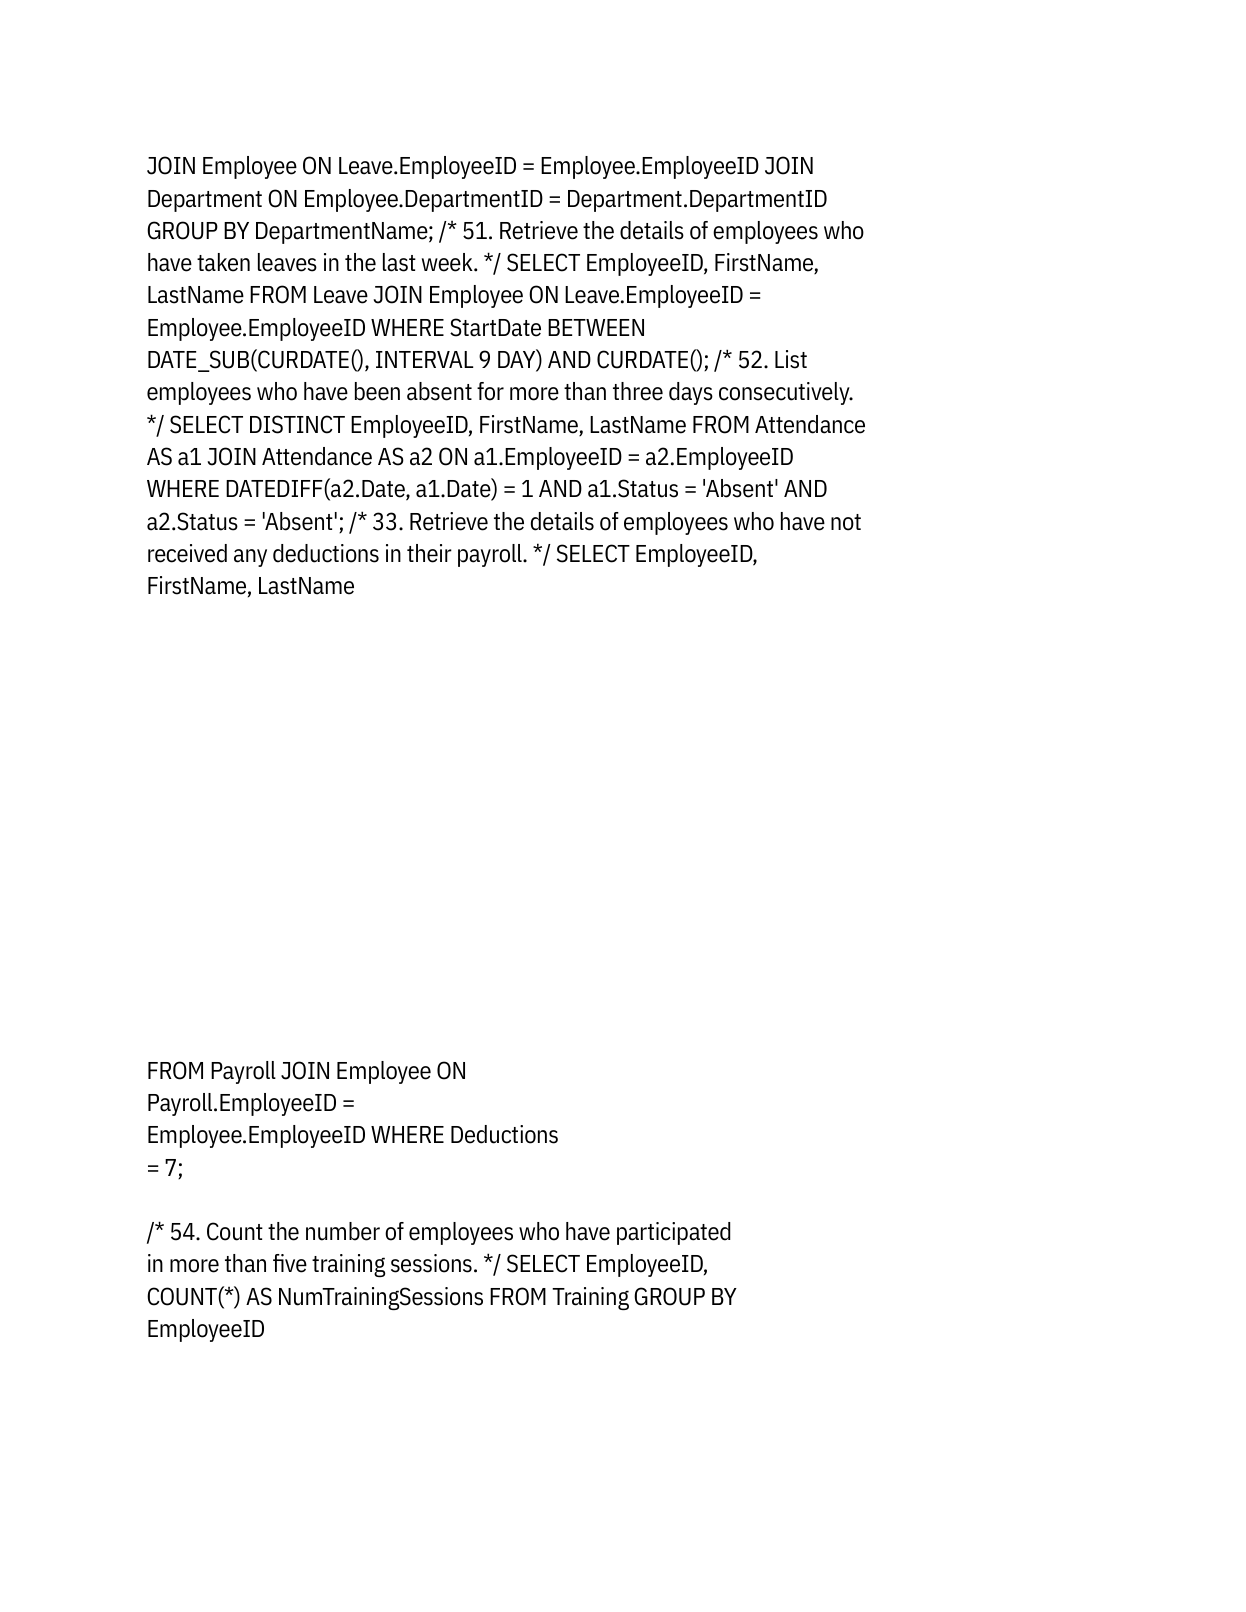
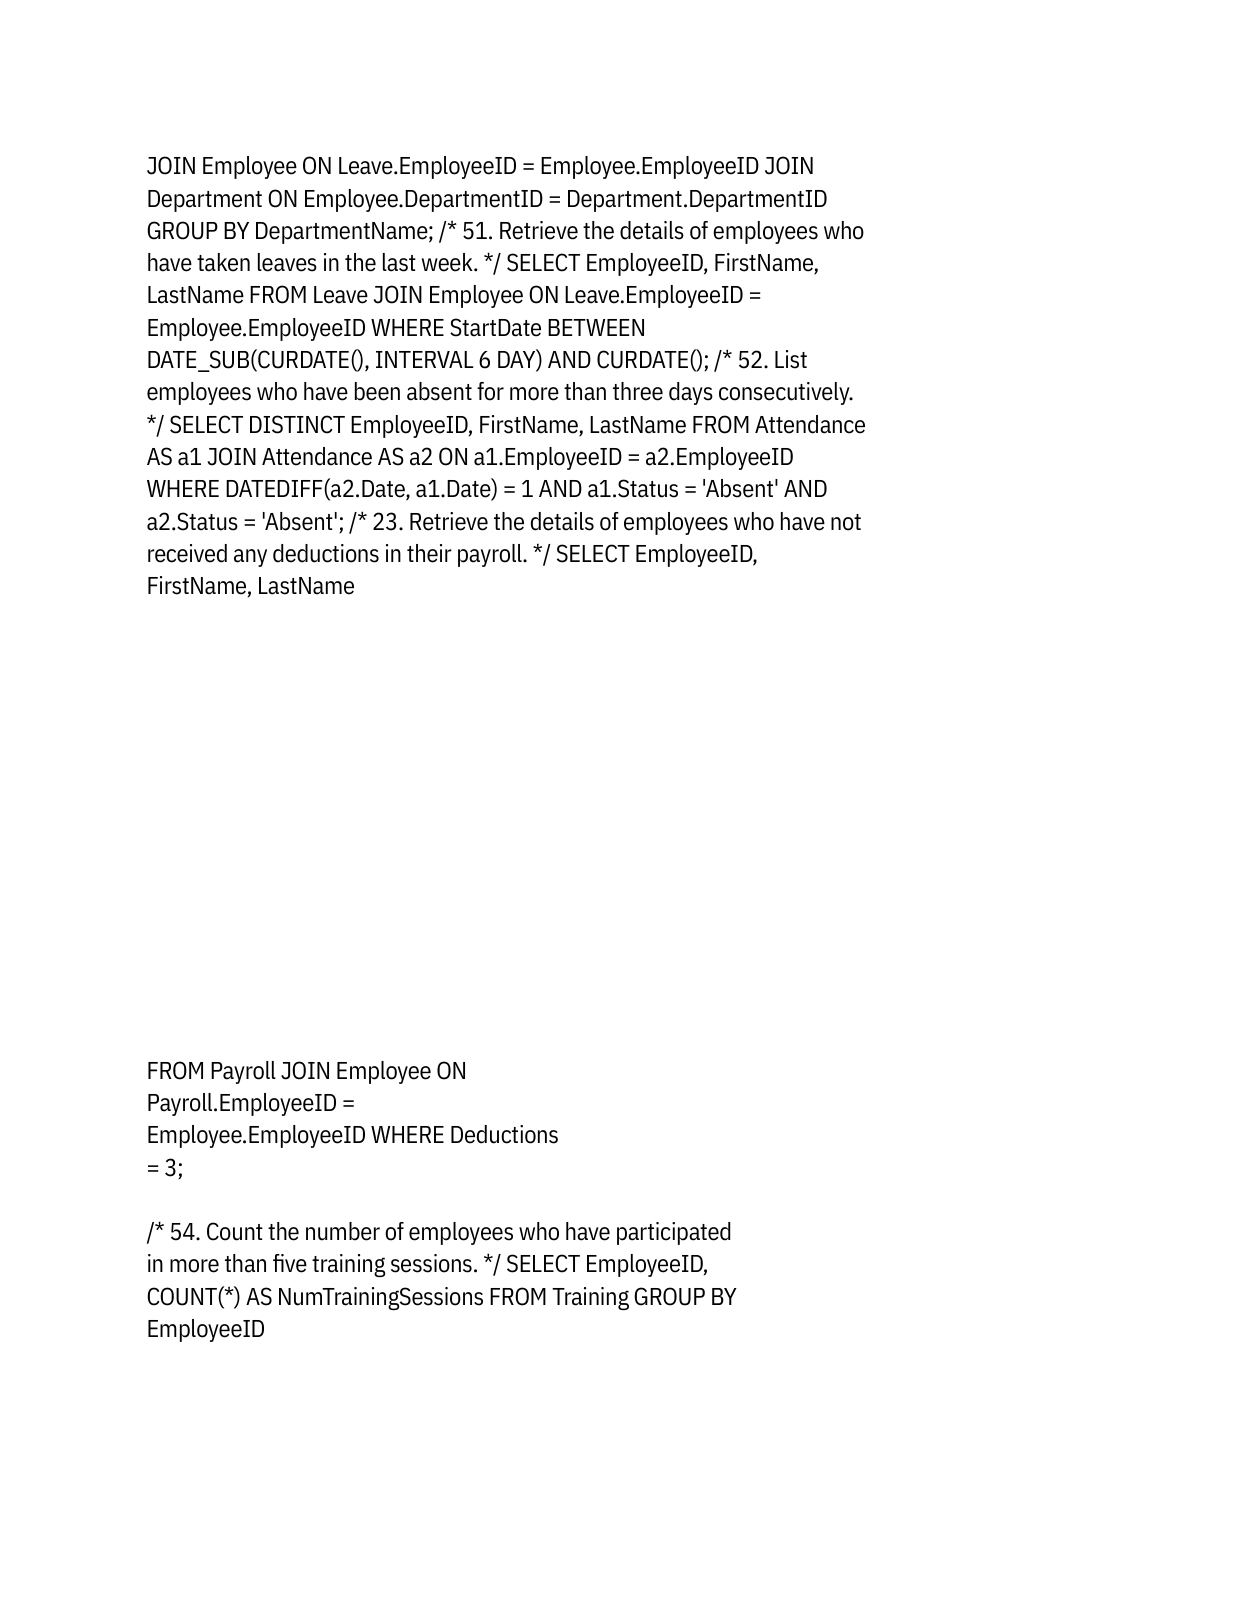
9: 9 -> 6
33: 33 -> 23
7: 7 -> 3
